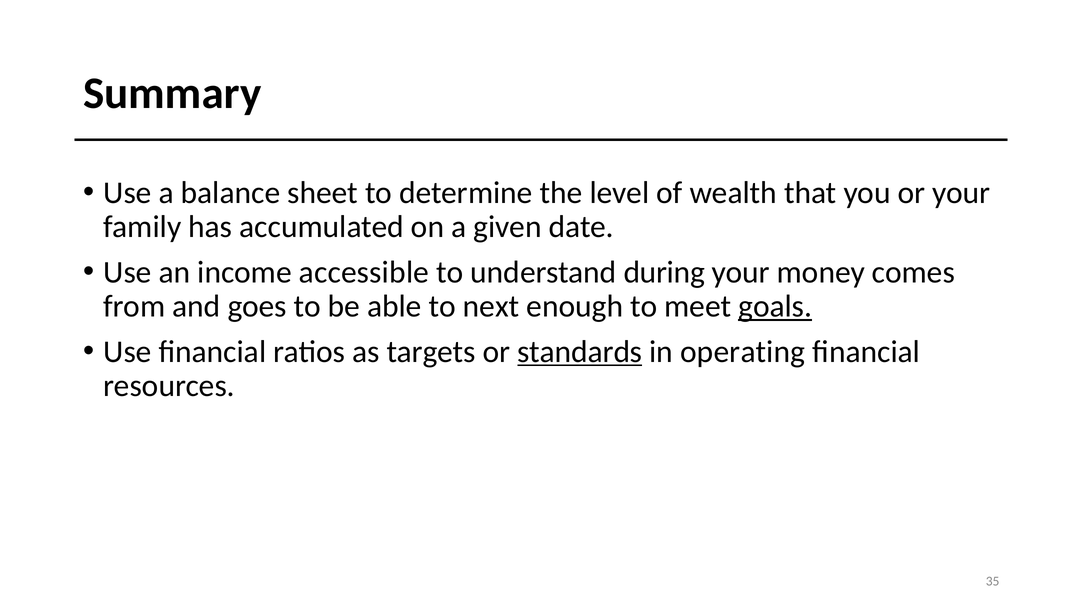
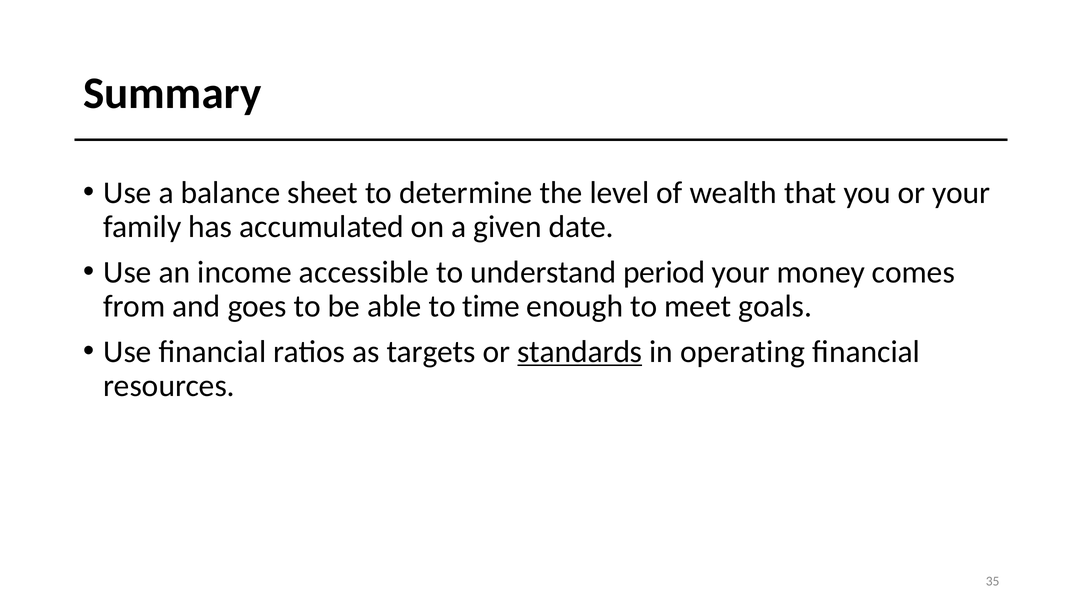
during: during -> period
next: next -> time
goals underline: present -> none
